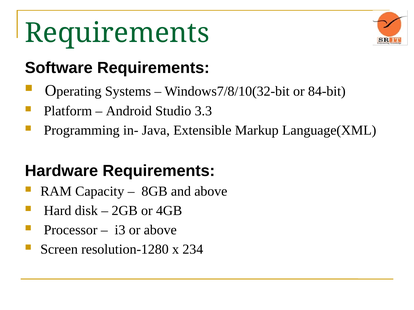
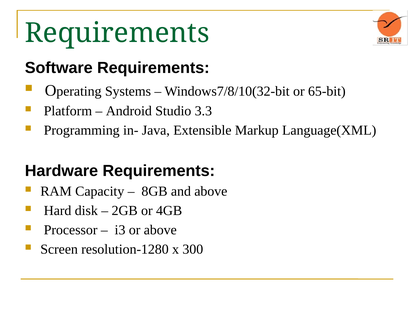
84-bit: 84-bit -> 65-bit
234: 234 -> 300
